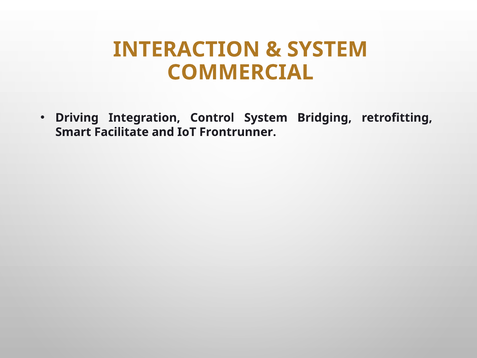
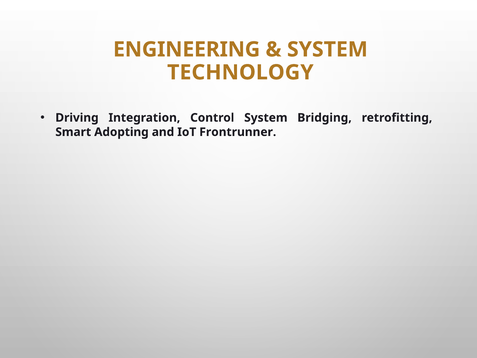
INTERACTION: INTERACTION -> ENGINEERING
COMMERCIAL: COMMERCIAL -> TECHNOLOGY
Facilitate: Facilitate -> Adopting
